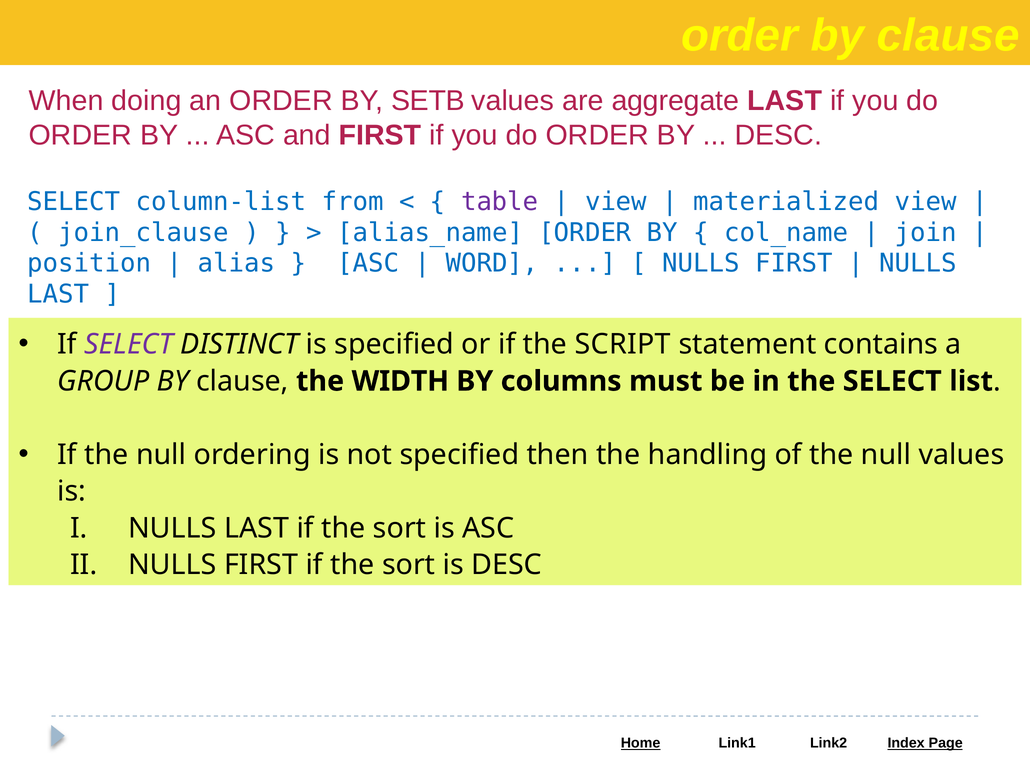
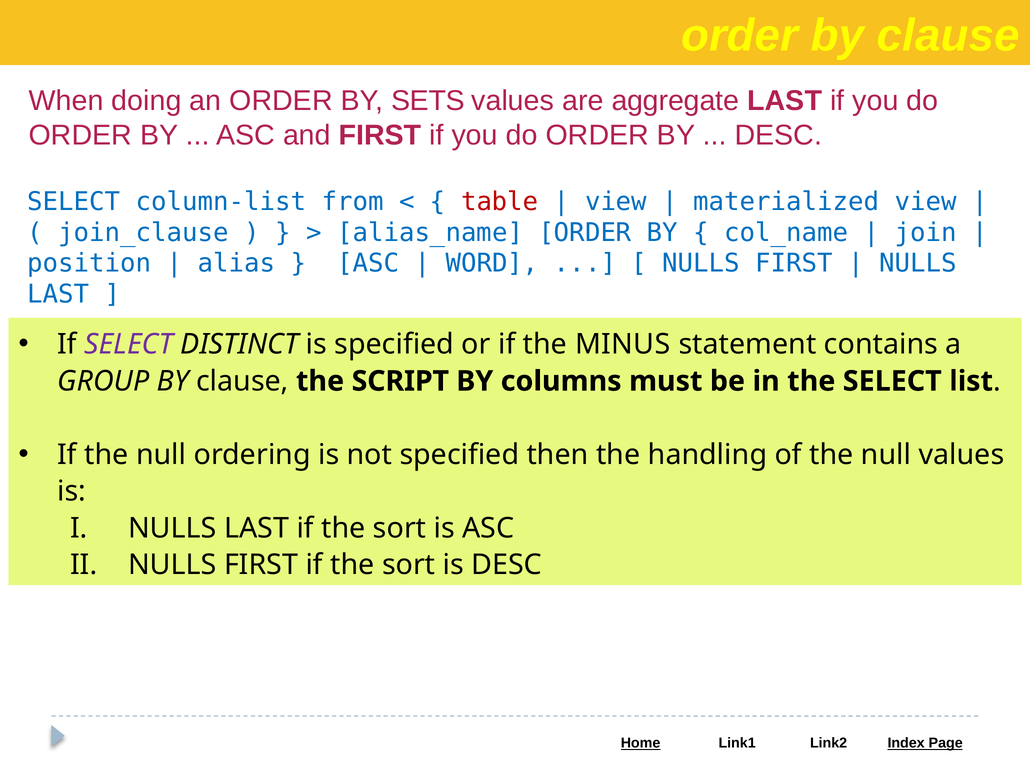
SETB: SETB -> SETS
table colour: purple -> red
SCRIPT: SCRIPT -> MINUS
WIDTH: WIDTH -> SCRIPT
